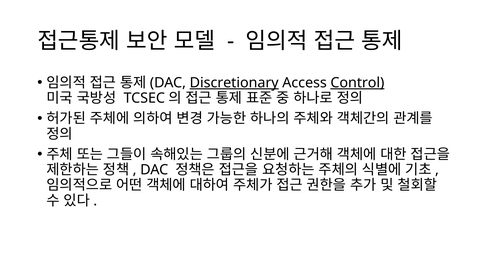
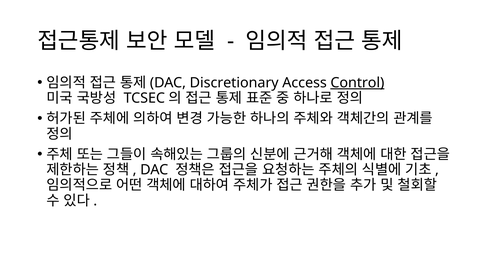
Discretionary underline: present -> none
